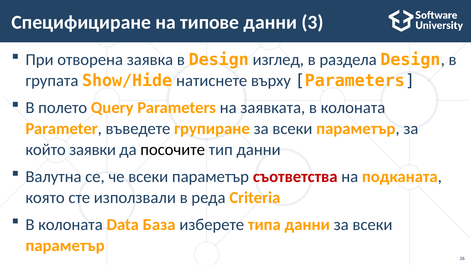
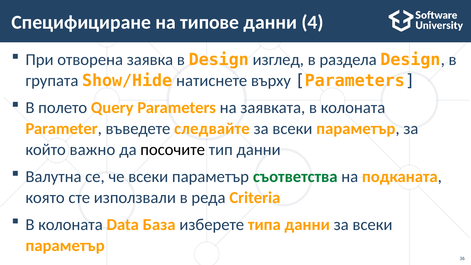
3: 3 -> 4
групиране: групиране -> следвайте
заявки: заявки -> важно
съответства colour: red -> green
